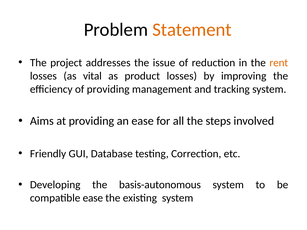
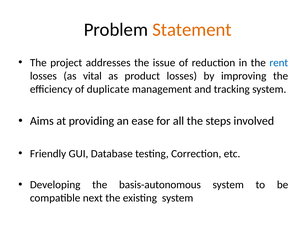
rent colour: orange -> blue
of providing: providing -> duplicate
compatible ease: ease -> next
